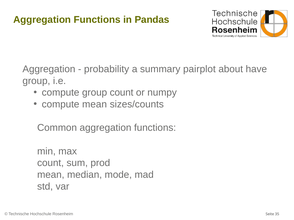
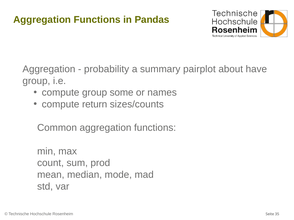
group count: count -> some
numpy: numpy -> names
compute mean: mean -> return
